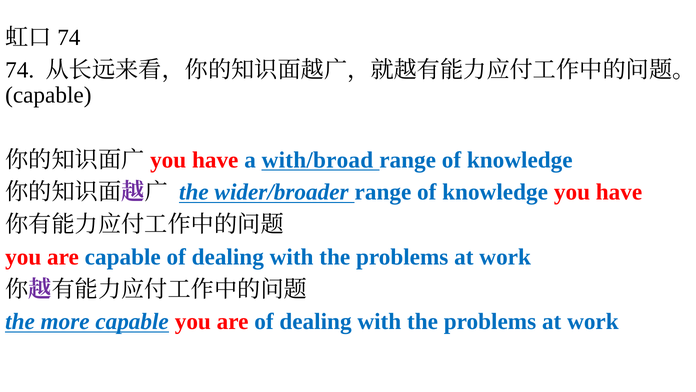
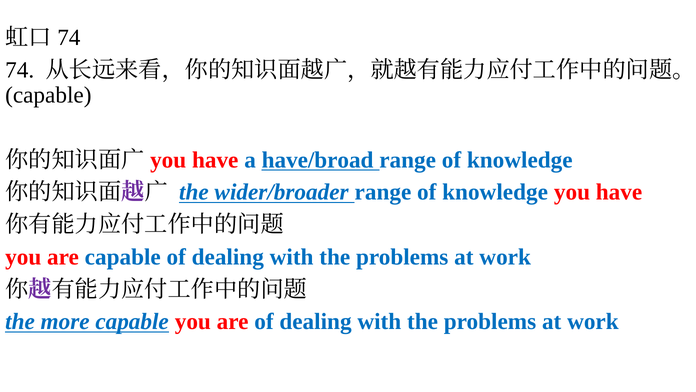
with/broad: with/broad -> have/broad
